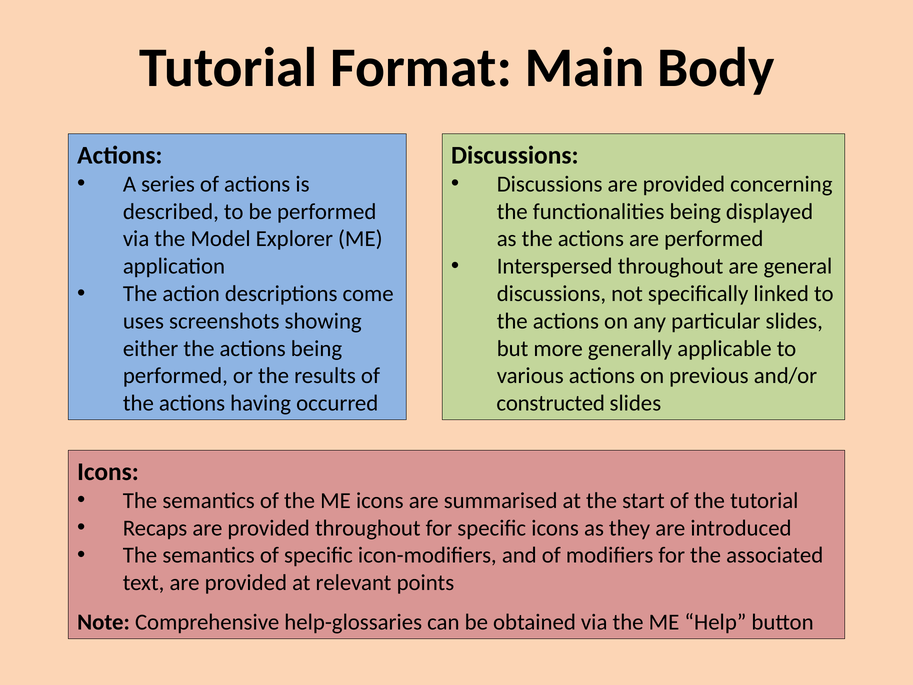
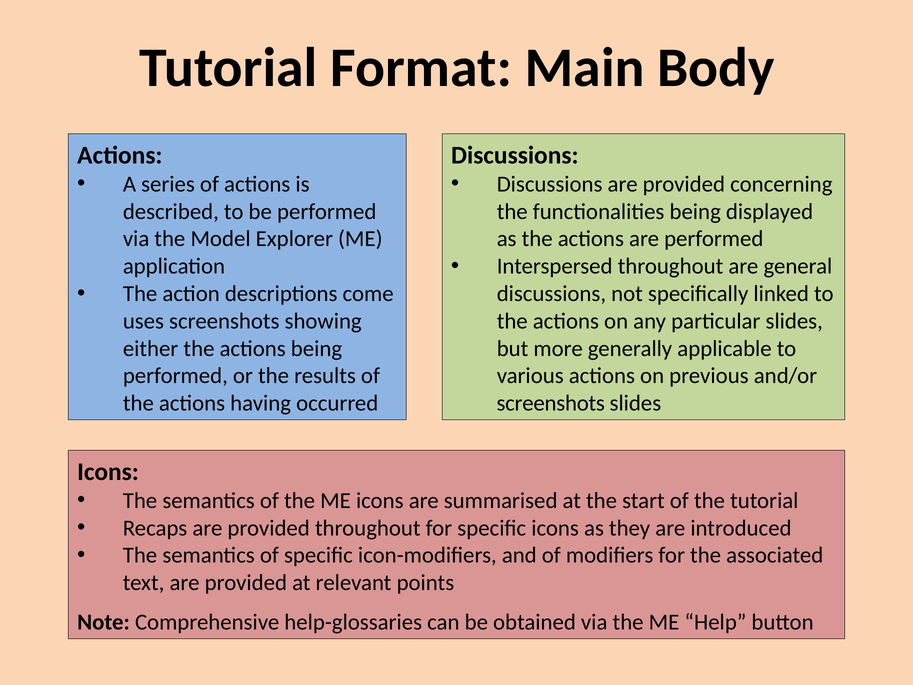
constructed at (551, 403): constructed -> screenshots
